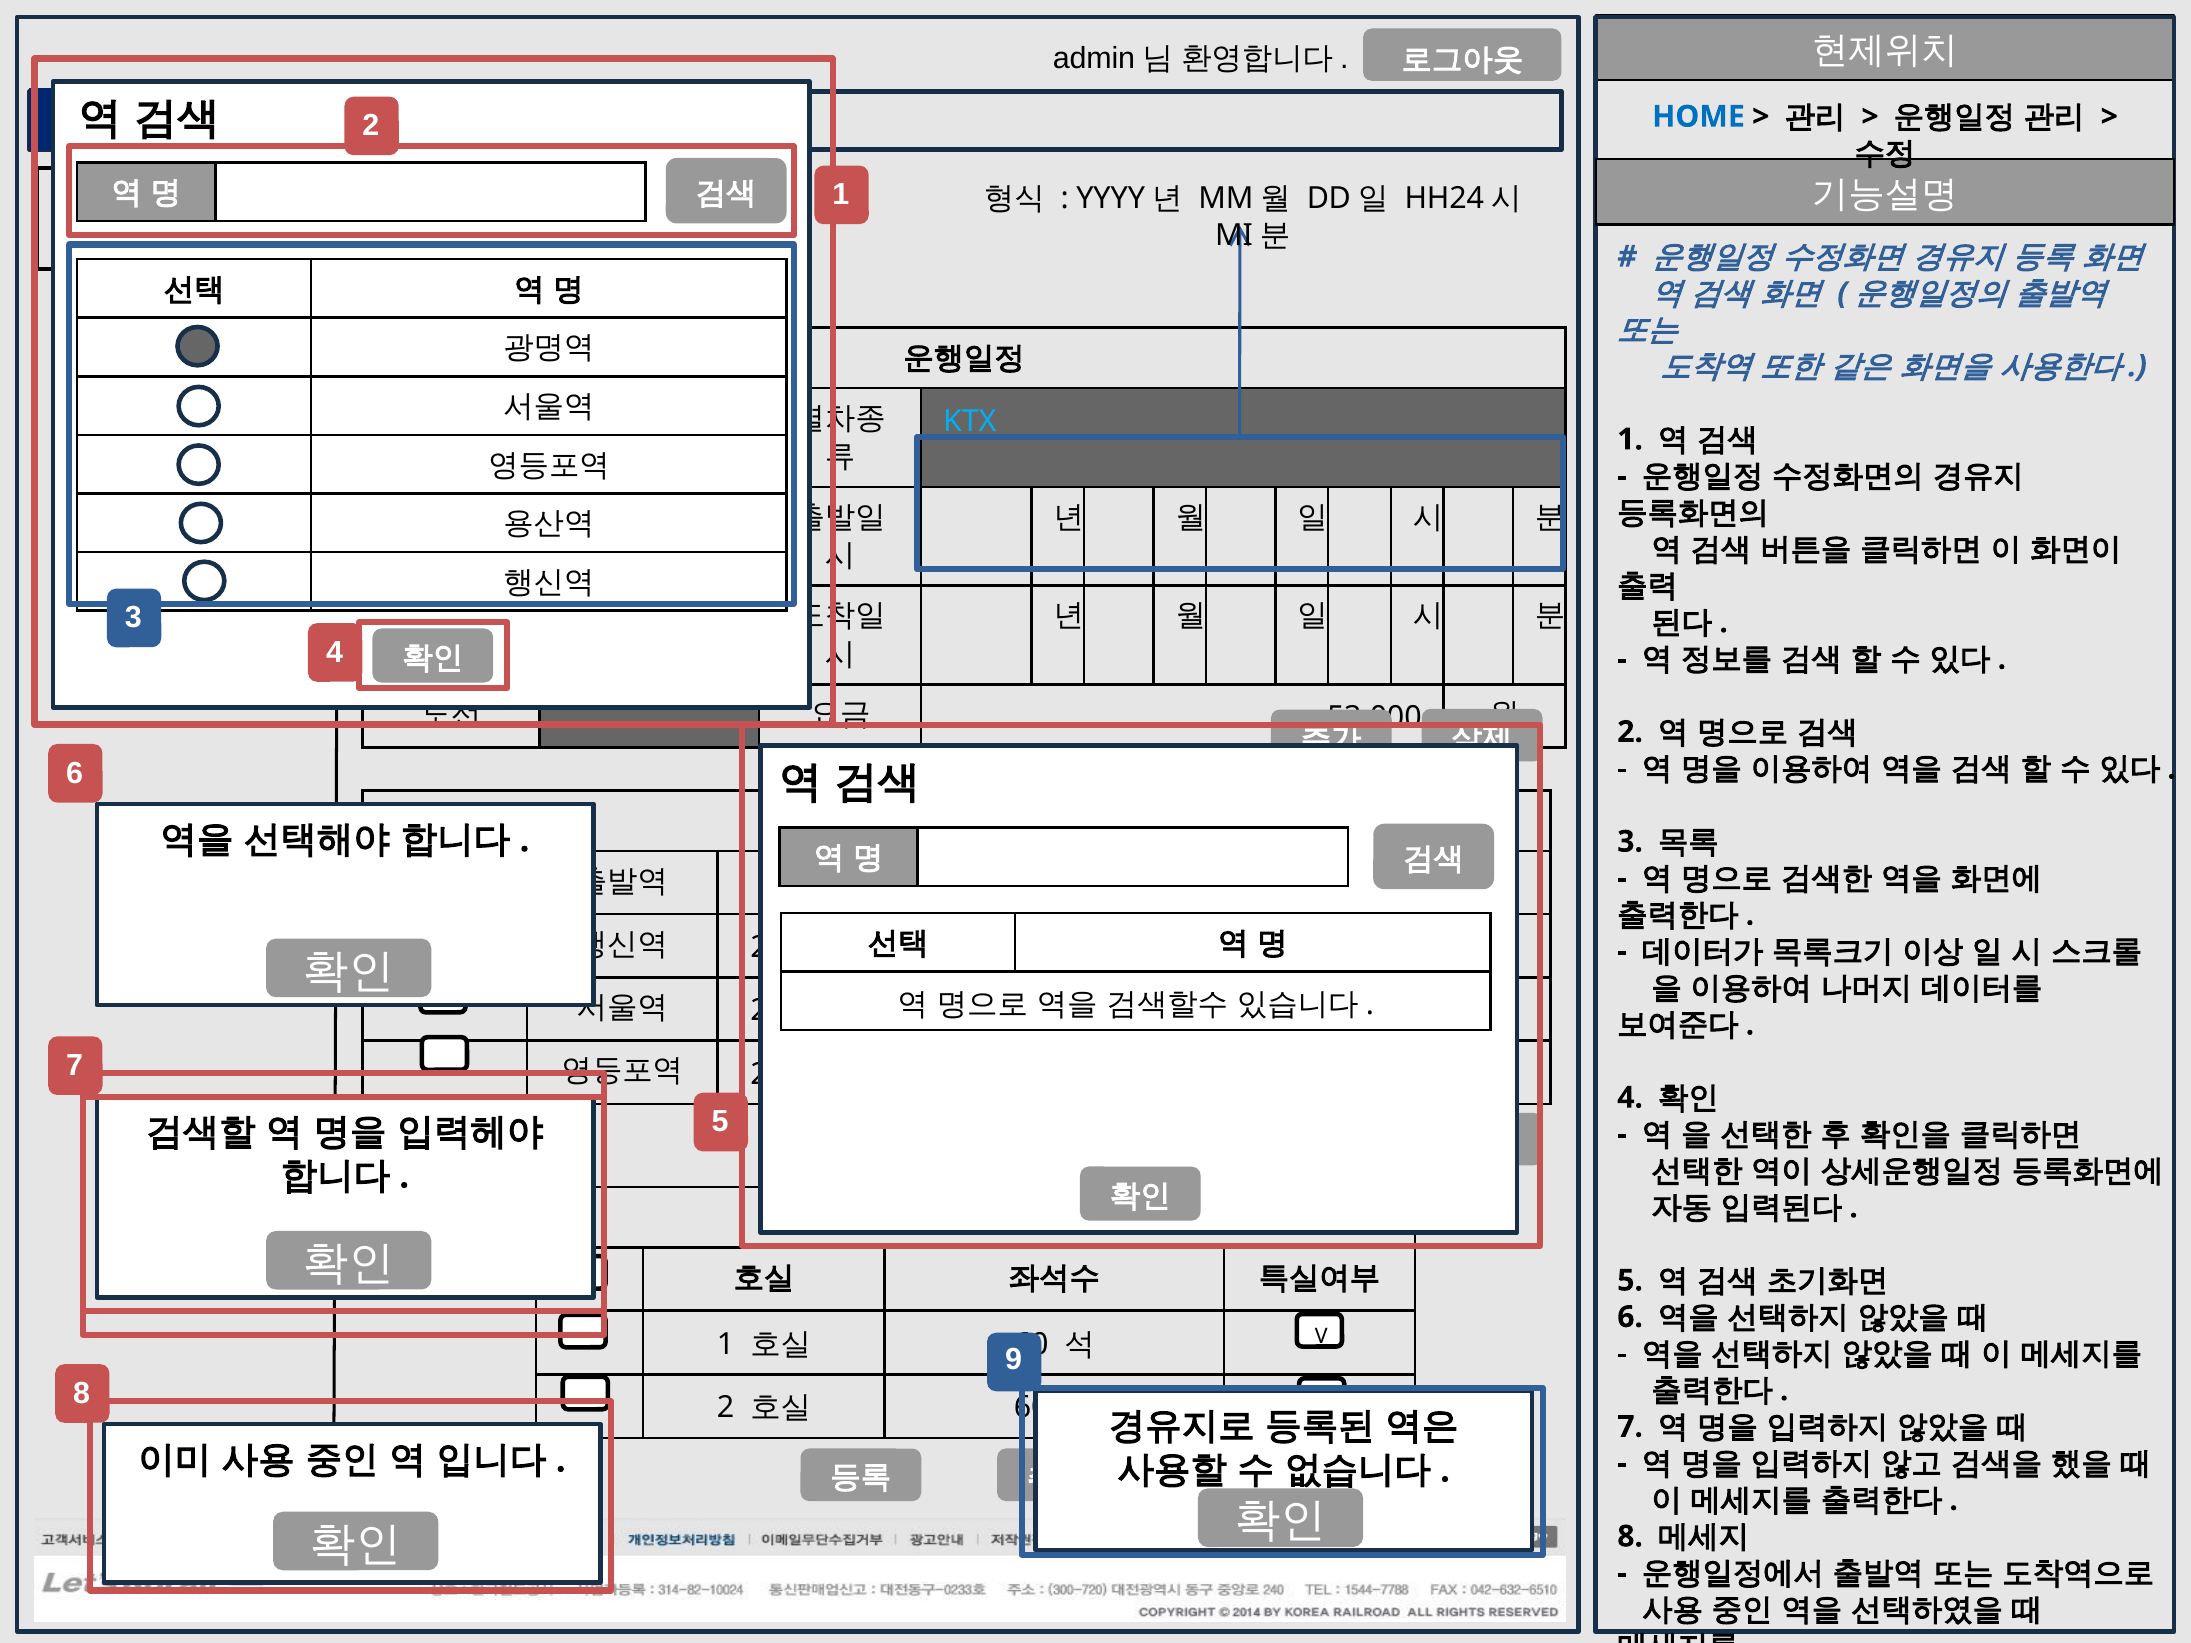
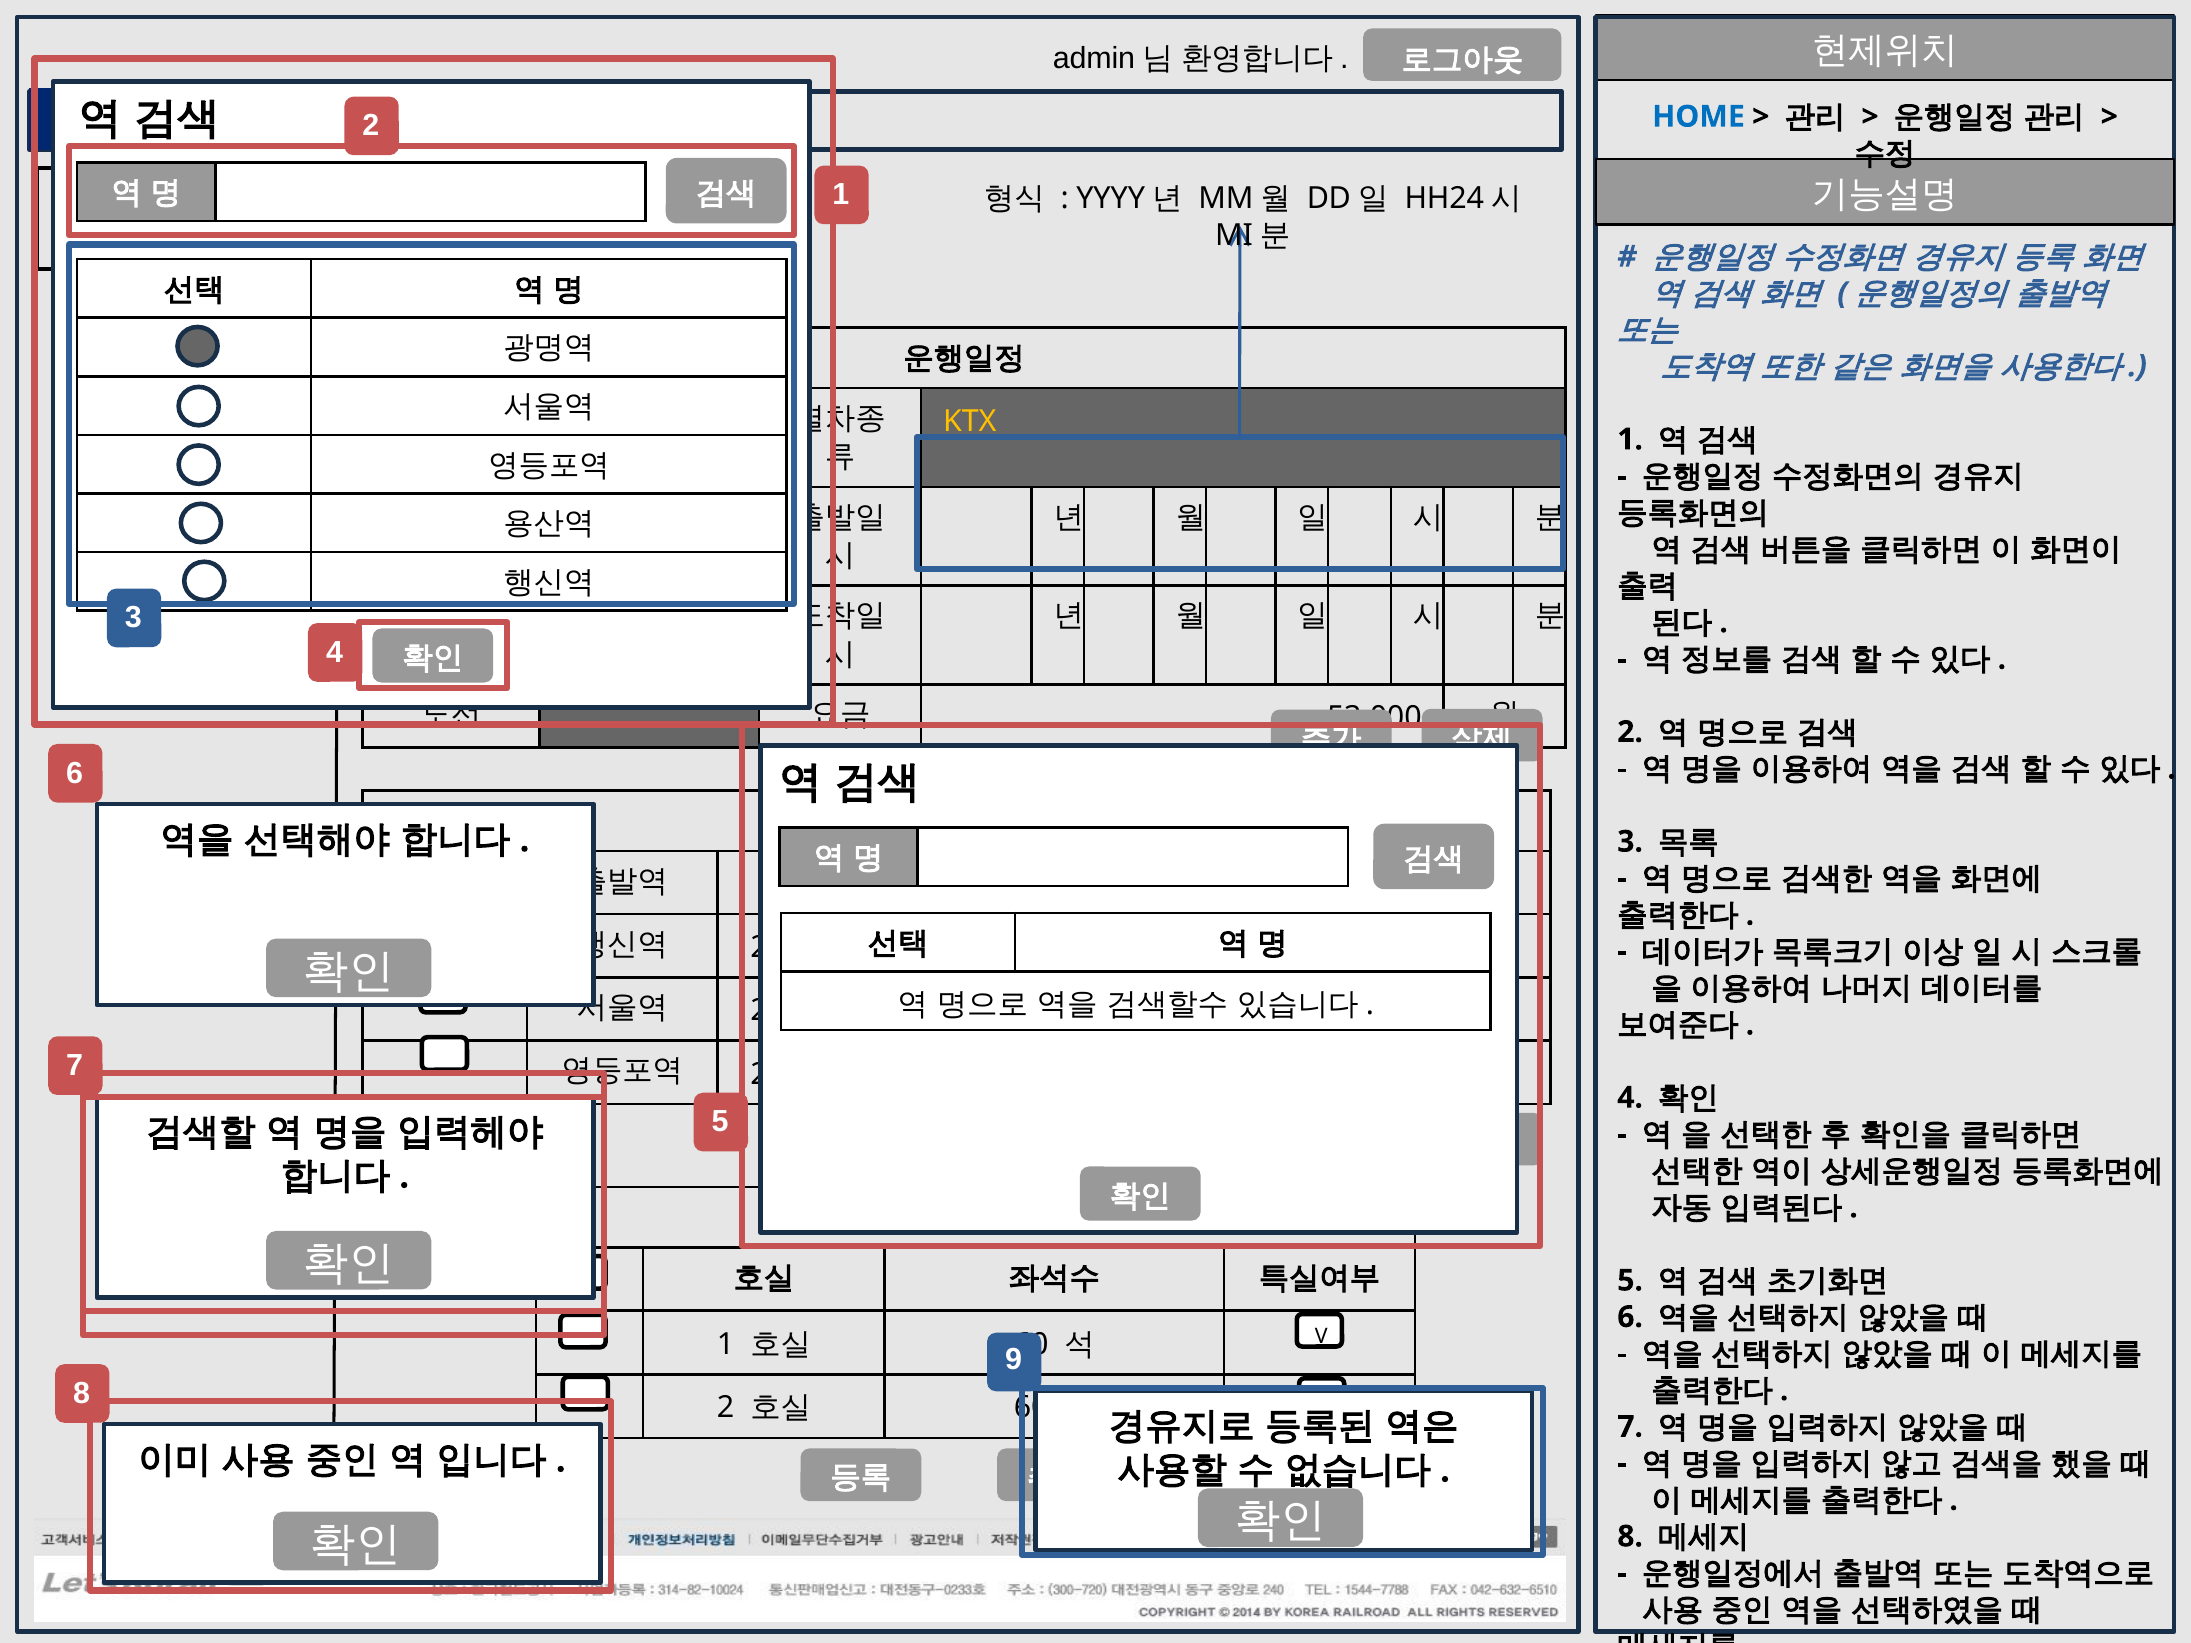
KTX colour: light blue -> yellow
